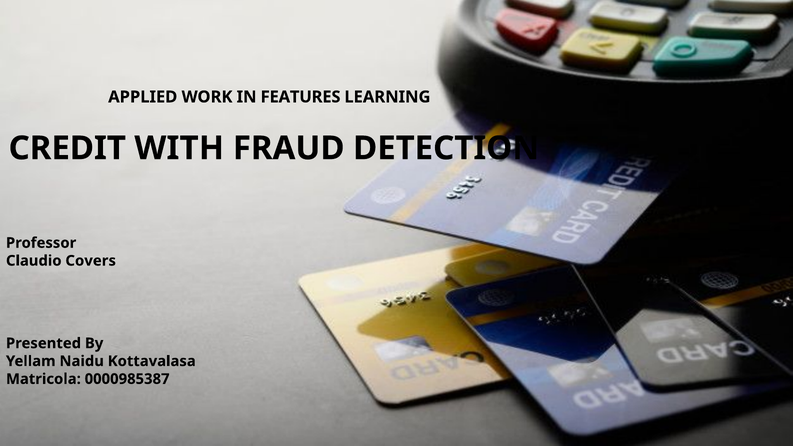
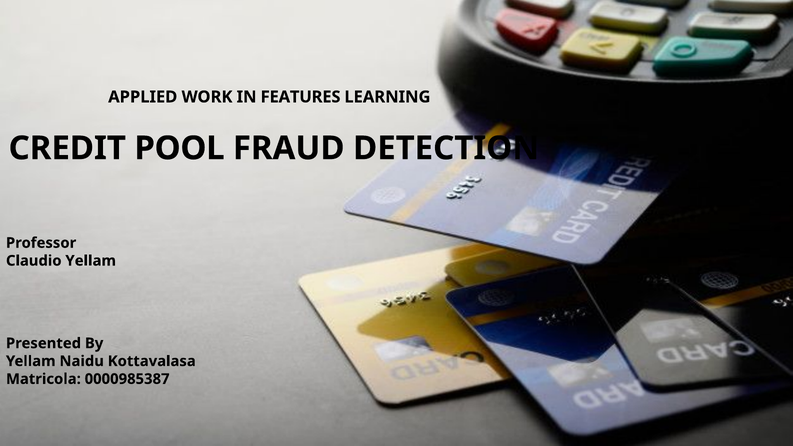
WITH: WITH -> POOL
Claudio Covers: Covers -> Yellam
